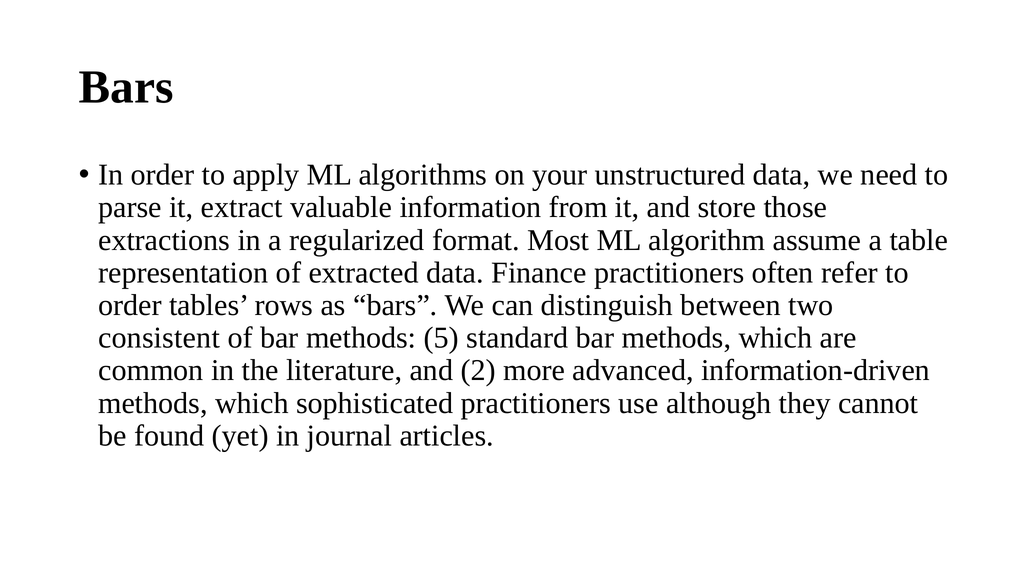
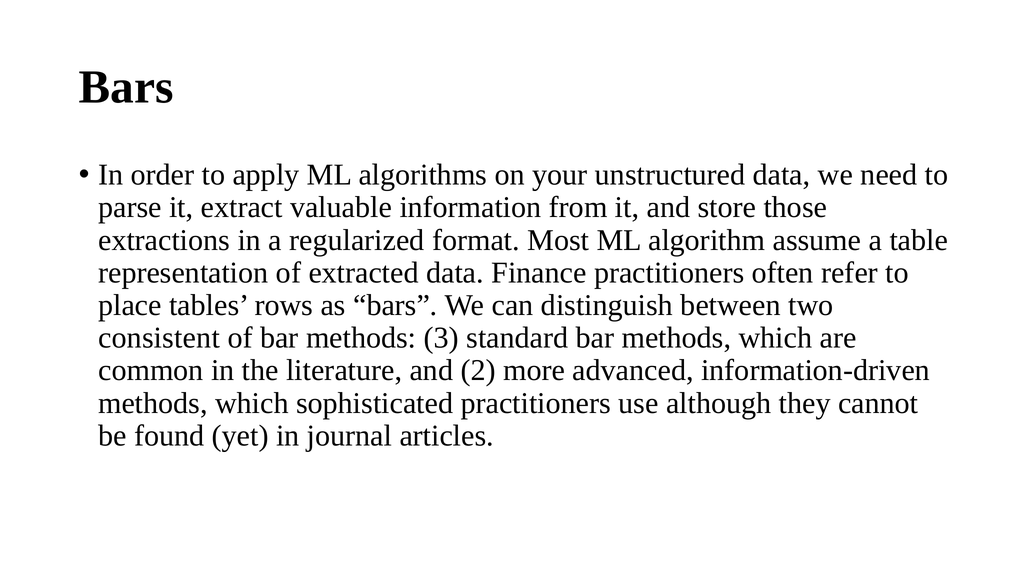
order at (130, 305): order -> place
5: 5 -> 3
